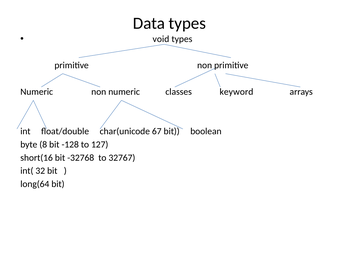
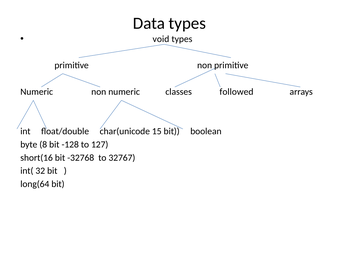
keyword: keyword -> followed
67: 67 -> 15
